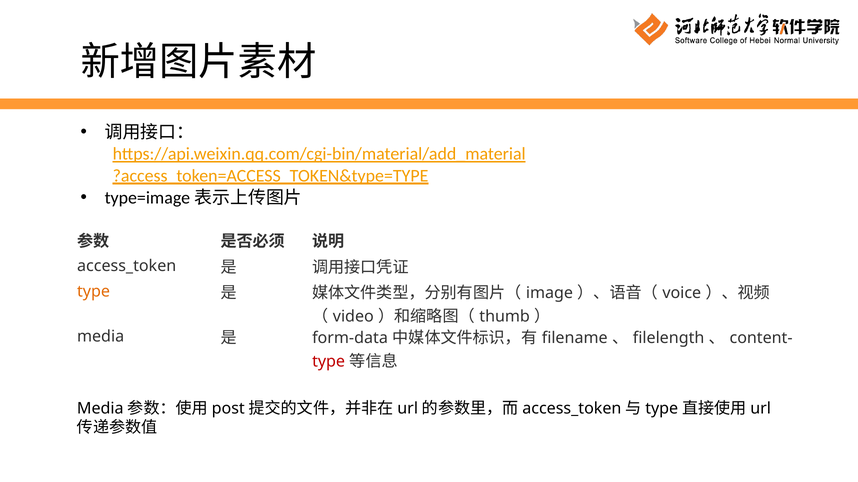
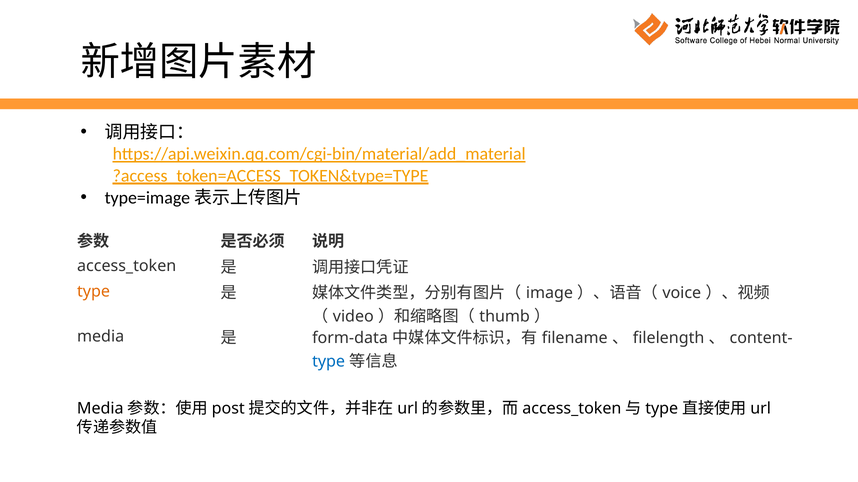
type at (329, 362) colour: red -> blue
